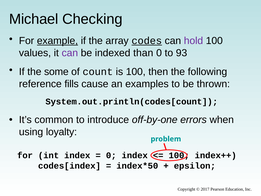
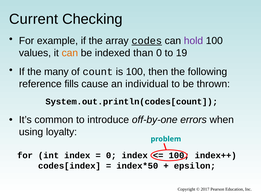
Michael: Michael -> Current
example underline: present -> none
can at (70, 53) colour: purple -> orange
93: 93 -> 19
some: some -> many
examples: examples -> individual
